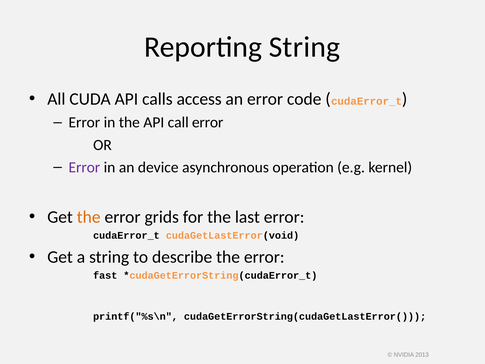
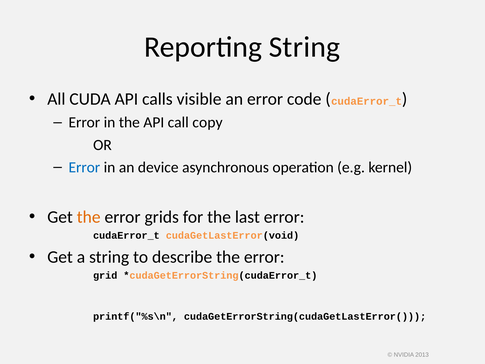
access: access -> visible
call error: error -> copy
Error at (84, 167) colour: purple -> blue
fast: fast -> grid
